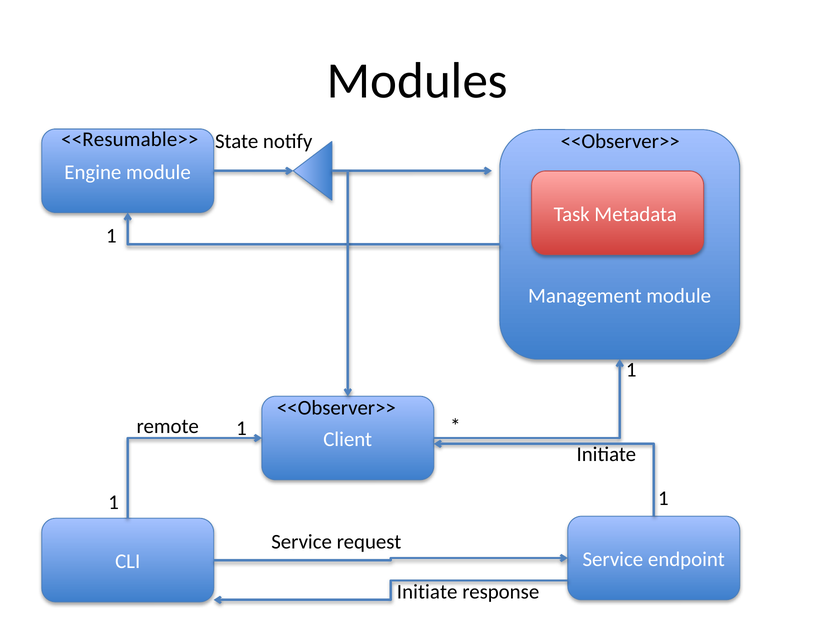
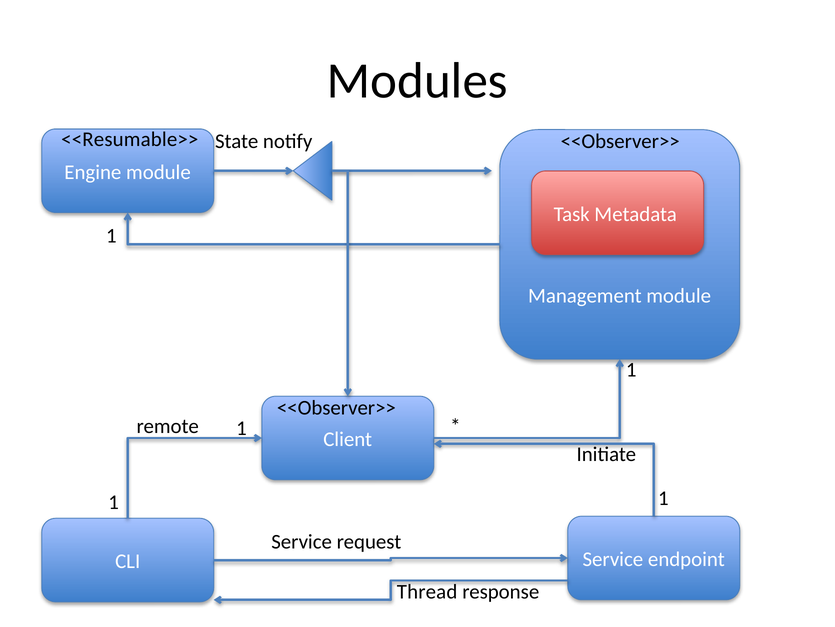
Initiate at (427, 591): Initiate -> Thread
